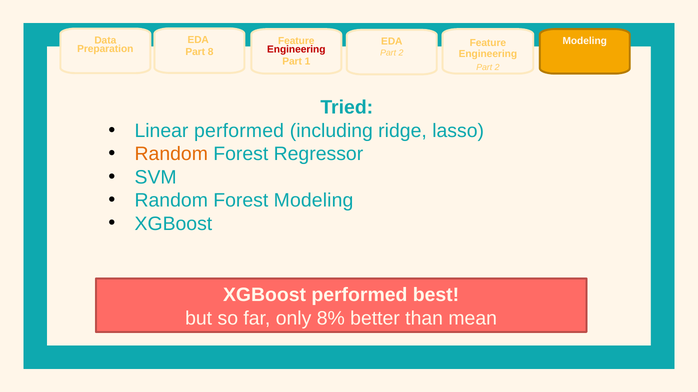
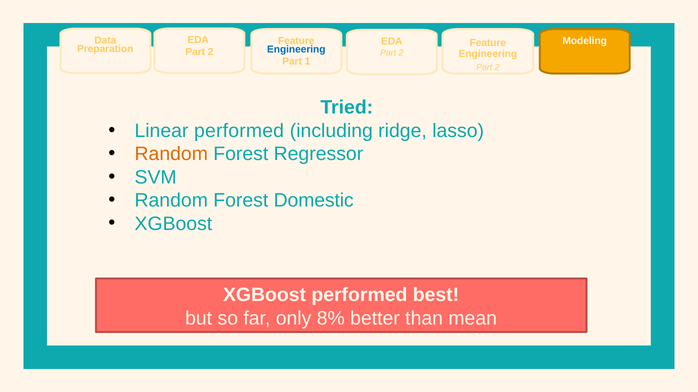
Engineering at (296, 49) colour: red -> blue
8 at (211, 52): 8 -> 2
Forest Modeling: Modeling -> Domestic
